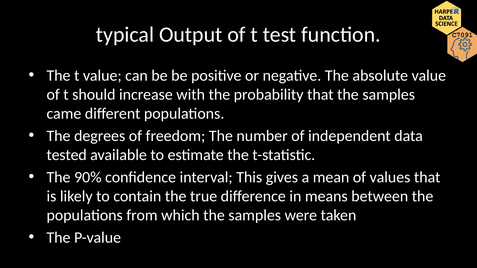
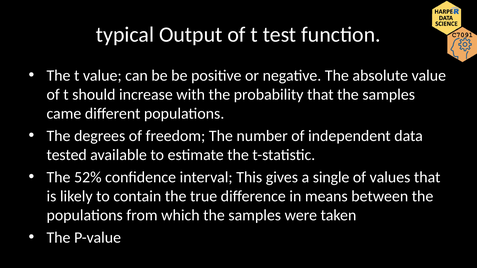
90%: 90% -> 52%
mean: mean -> single
